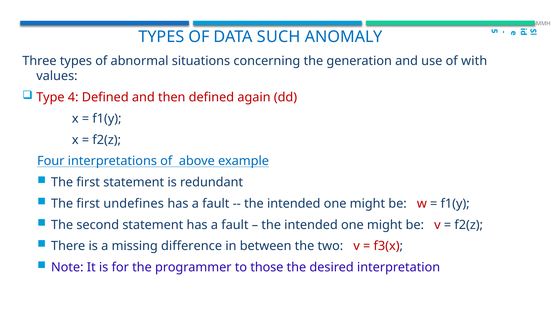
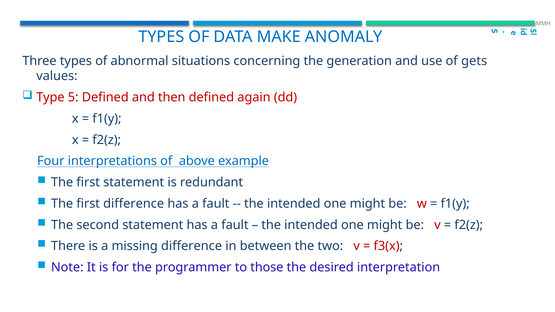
SUCH: SUCH -> MAKE
with: with -> gets
Type 4: 4 -> 5
first undefines: undefines -> difference
